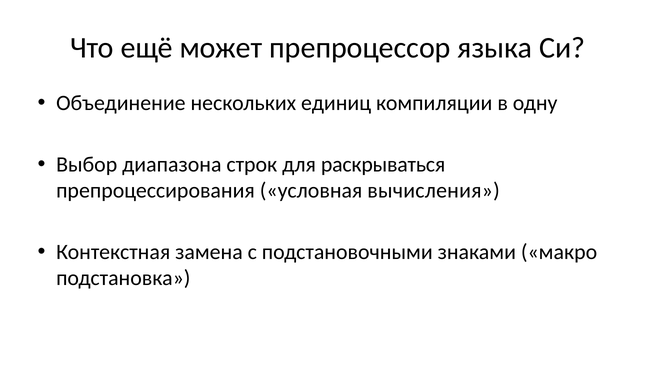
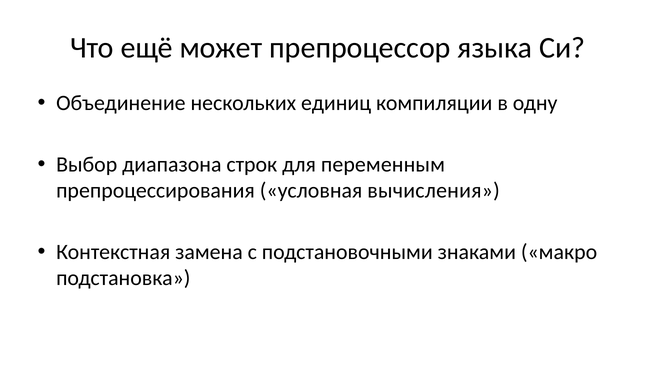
раскрываться: раскрываться -> переменным
